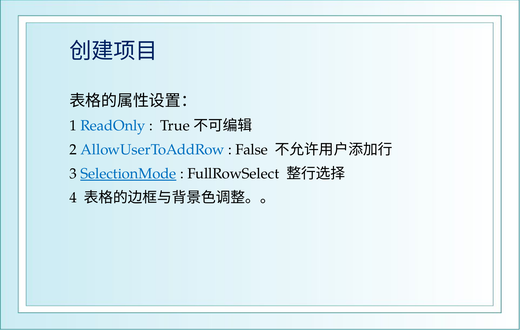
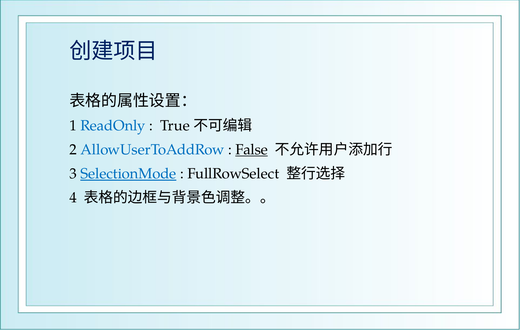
False underline: none -> present
